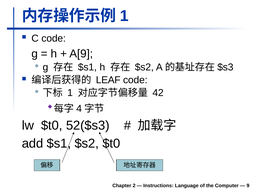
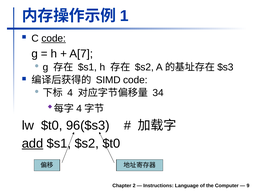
code at (54, 38) underline: none -> present
A[9: A[9 -> A[7
LEAF: LEAF -> SIMD
1 at (70, 93): 1 -> 4
42: 42 -> 34
52($s3: 52($s3 -> 96($s3
add underline: none -> present
